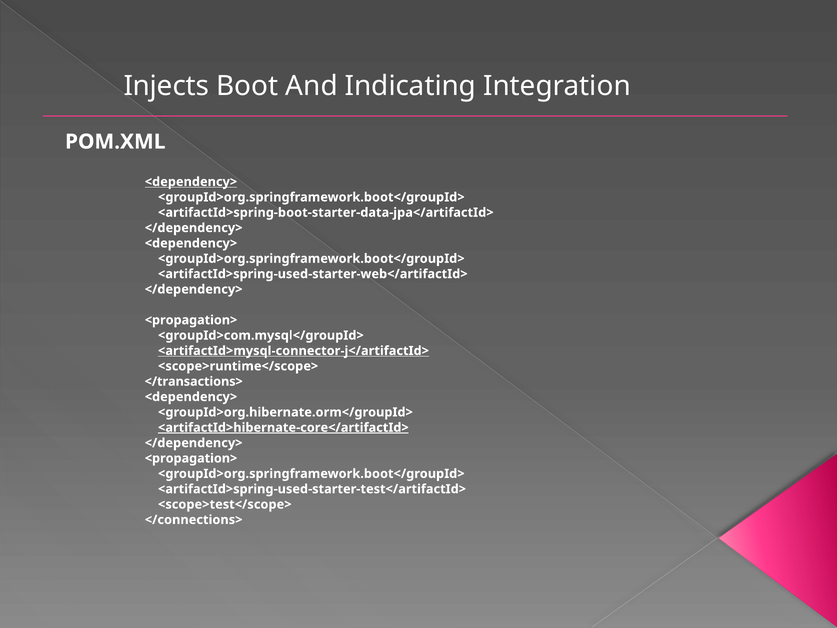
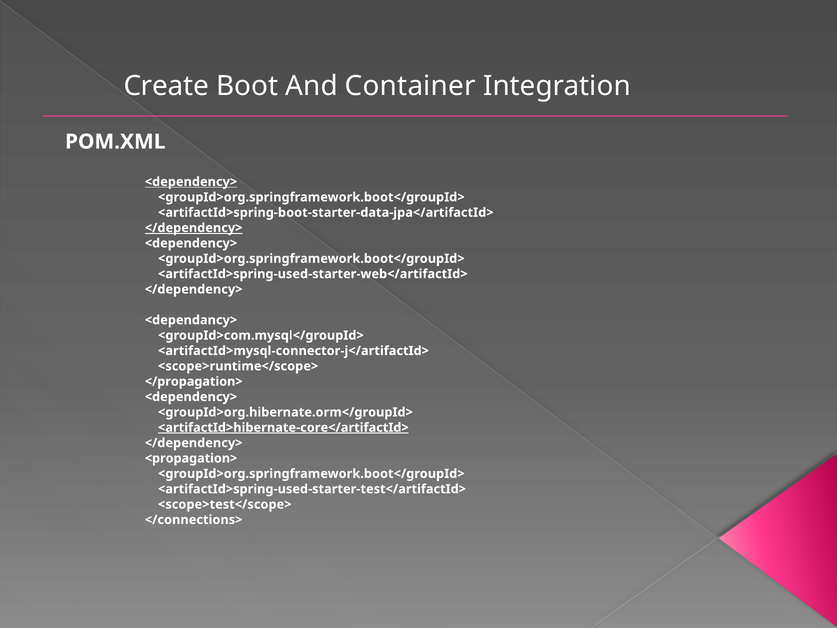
Injects: Injects -> Create
Indicating: Indicating -> Container
</dependency> at (194, 228) underline: none -> present
<propagation> at (191, 320): <propagation> -> <dependancy>
<artifactId>mysql-connector-j</artifactId> underline: present -> none
</transactions>: </transactions> -> </propagation>
